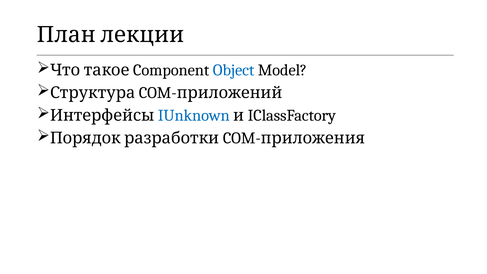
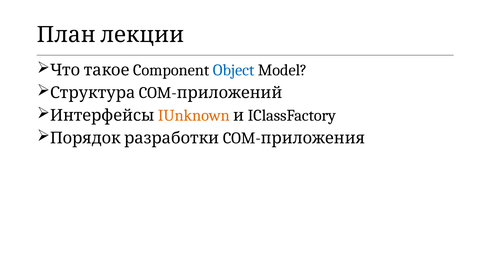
IUnknown colour: blue -> orange
